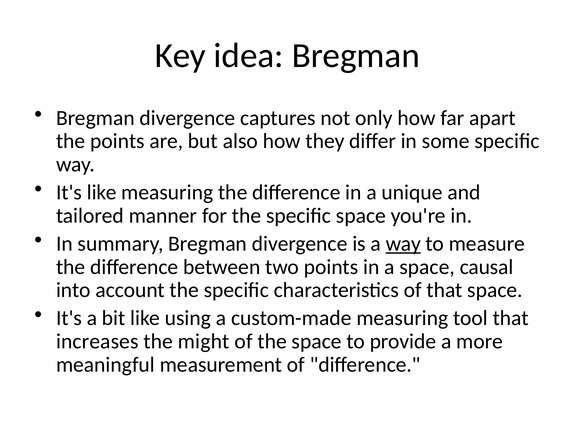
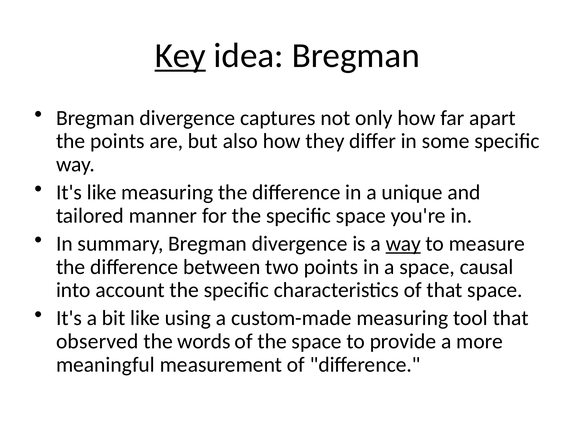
Key underline: none -> present
increases: increases -> observed
might: might -> words
